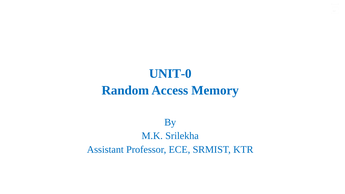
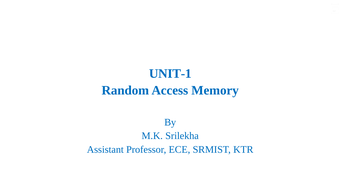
UNIT-0: UNIT-0 -> UNIT-1
